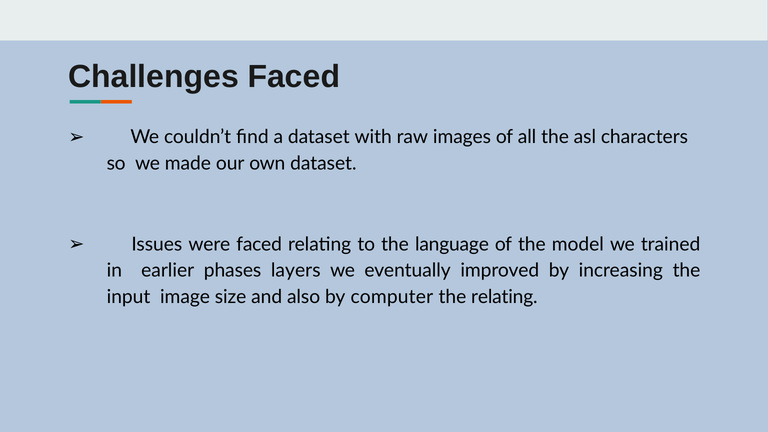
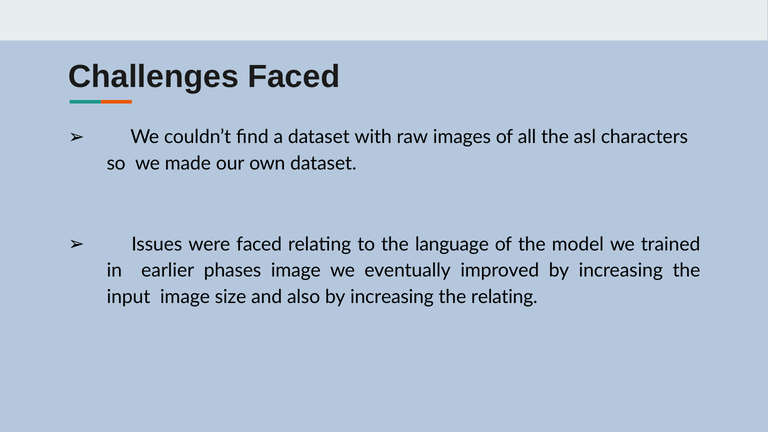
phases layers: layers -> image
also by computer: computer -> increasing
